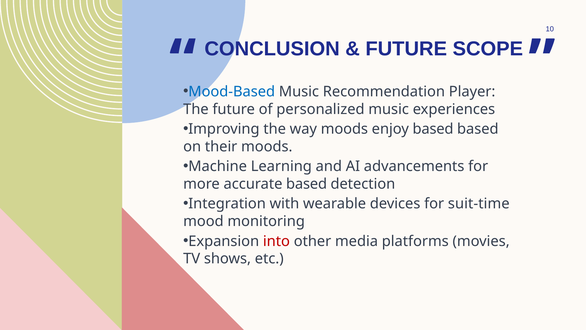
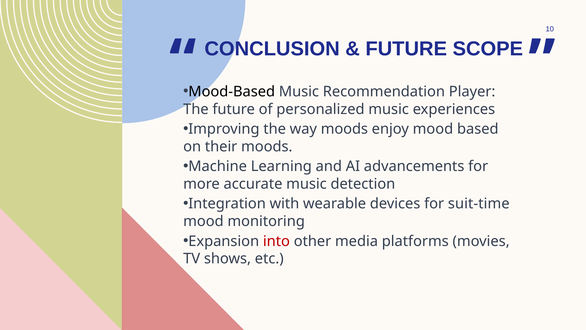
Mood-Based colour: blue -> black
enjoy based: based -> mood
accurate based: based -> music
